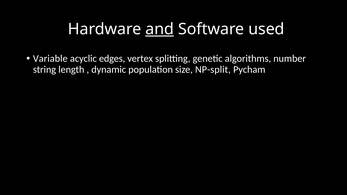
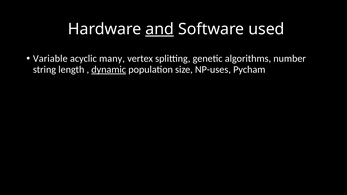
edges: edges -> many
dynamic underline: none -> present
NP-split: NP-split -> NP-uses
